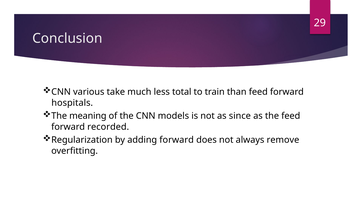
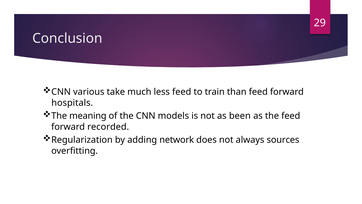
less total: total -> feed
since: since -> been
adding forward: forward -> network
remove: remove -> sources
